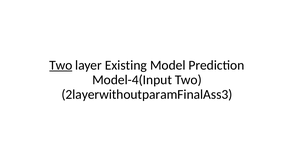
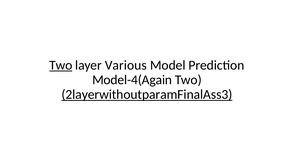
Existing: Existing -> Various
Model-4(Input: Model-4(Input -> Model-4(Again
2layerwithoutparamFinalAss3 underline: none -> present
